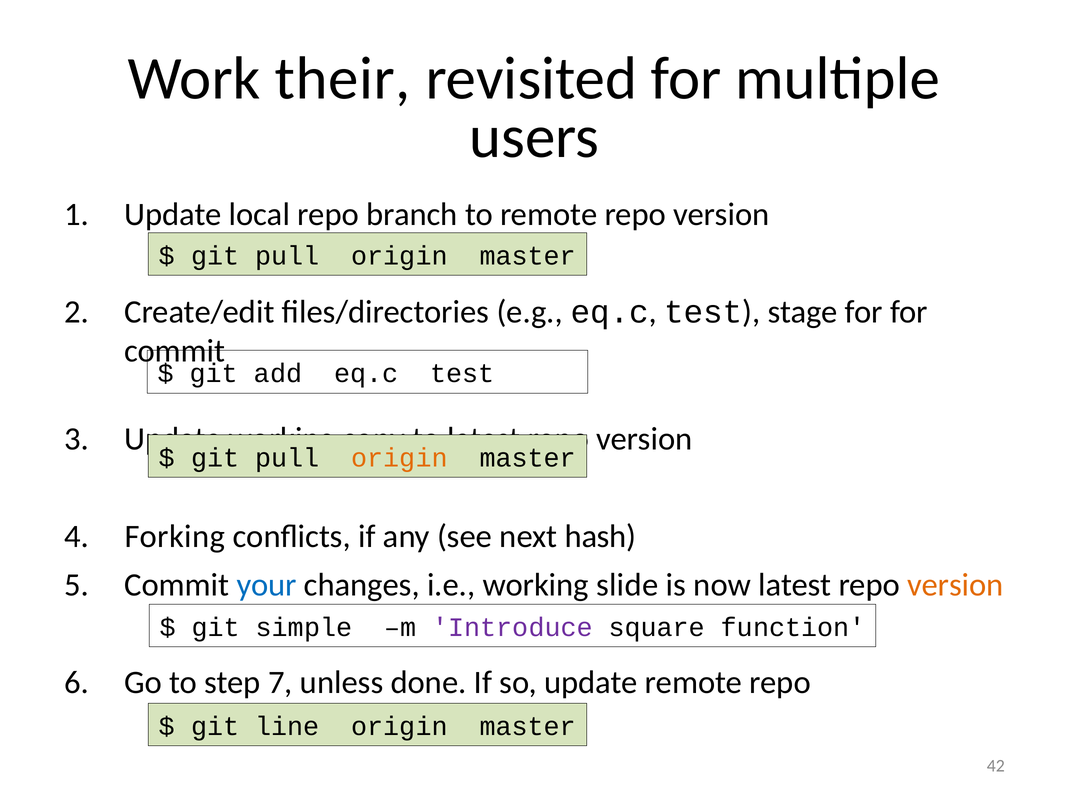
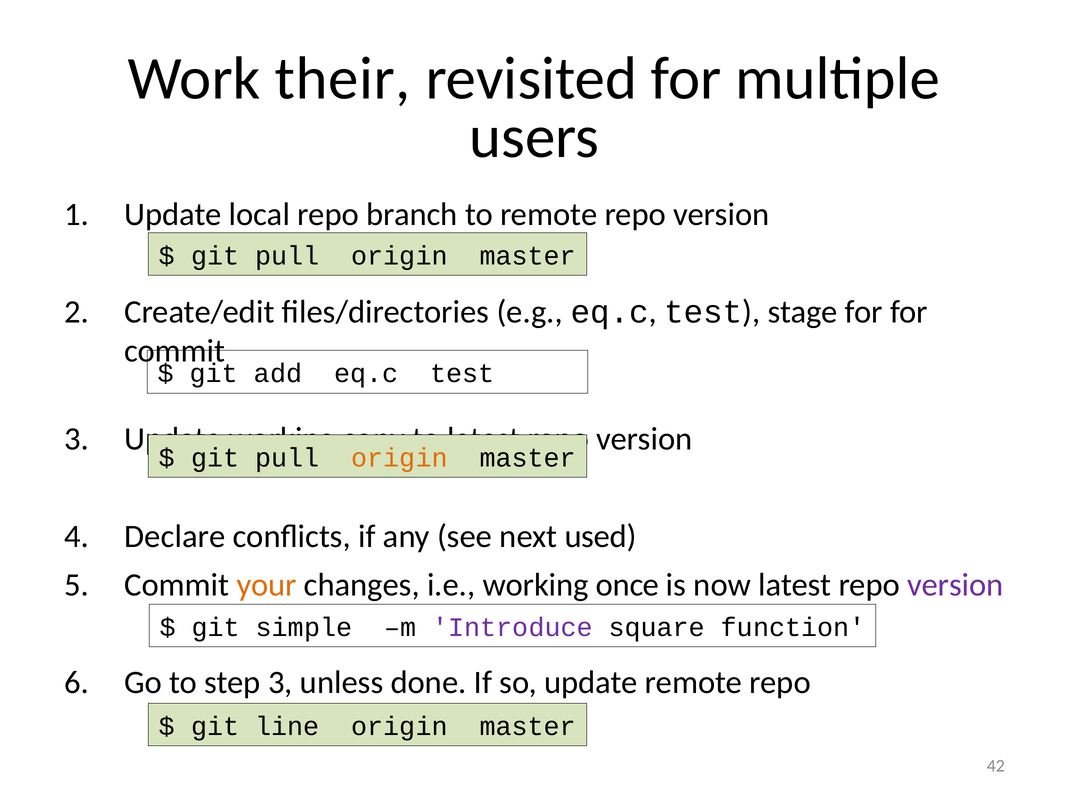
Forking: Forking -> Declare
hash: hash -> used
your colour: blue -> orange
slide: slide -> once
version at (955, 585) colour: orange -> purple
step 7: 7 -> 3
